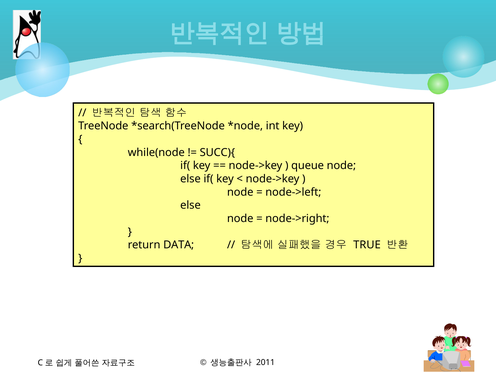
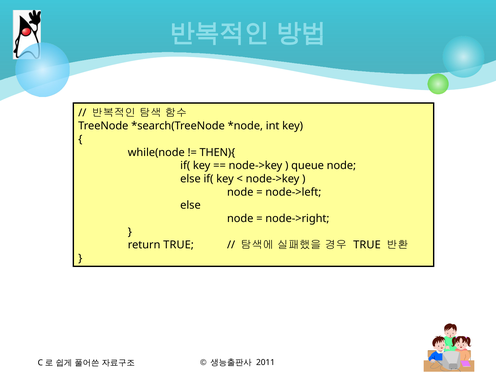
SUCC){: SUCC){ -> THEN){
return DATA: DATA -> TRUE
